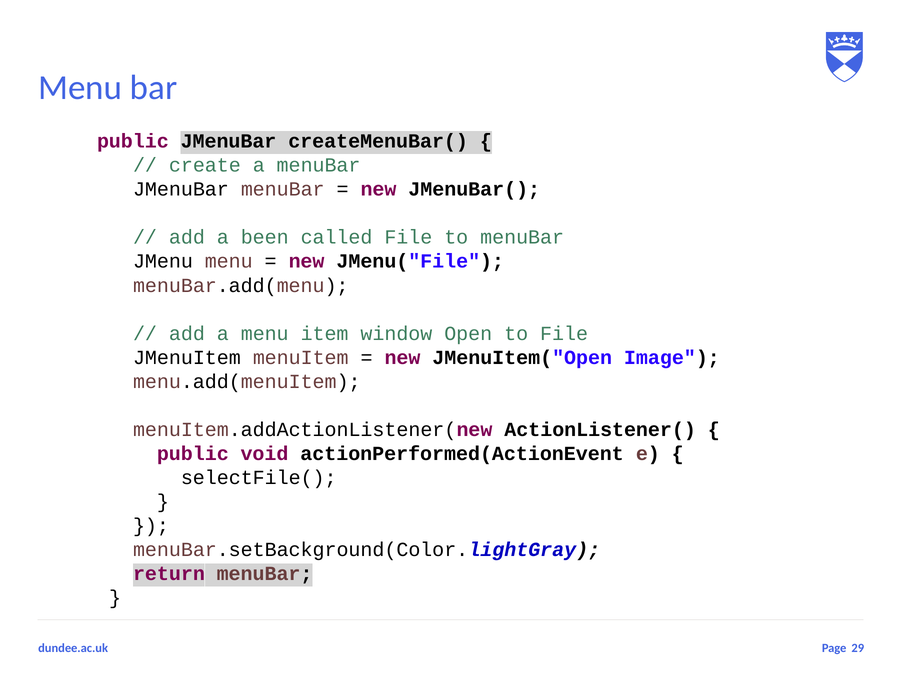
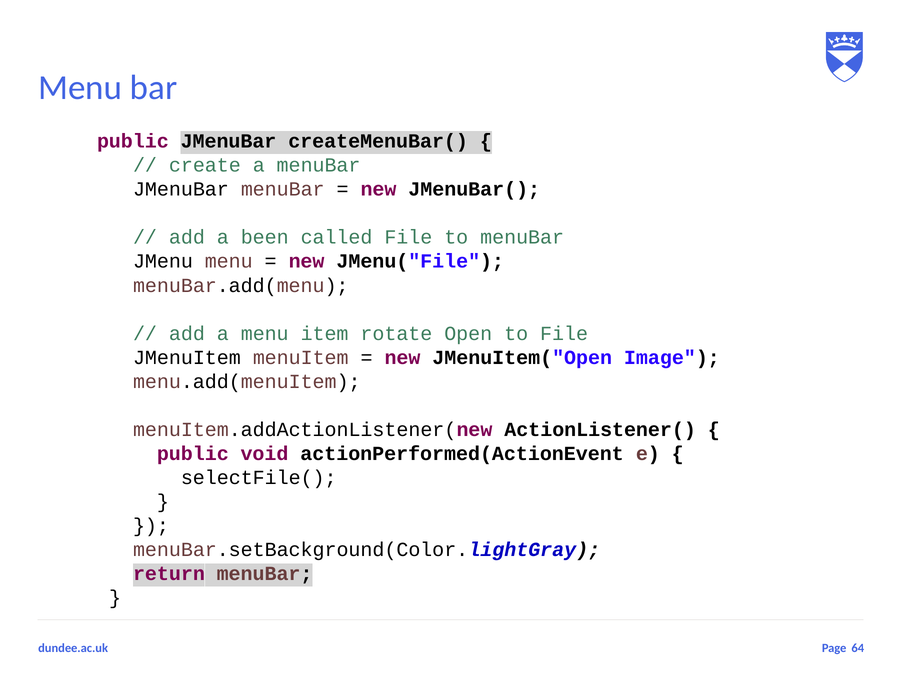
window: window -> rotate
29: 29 -> 64
